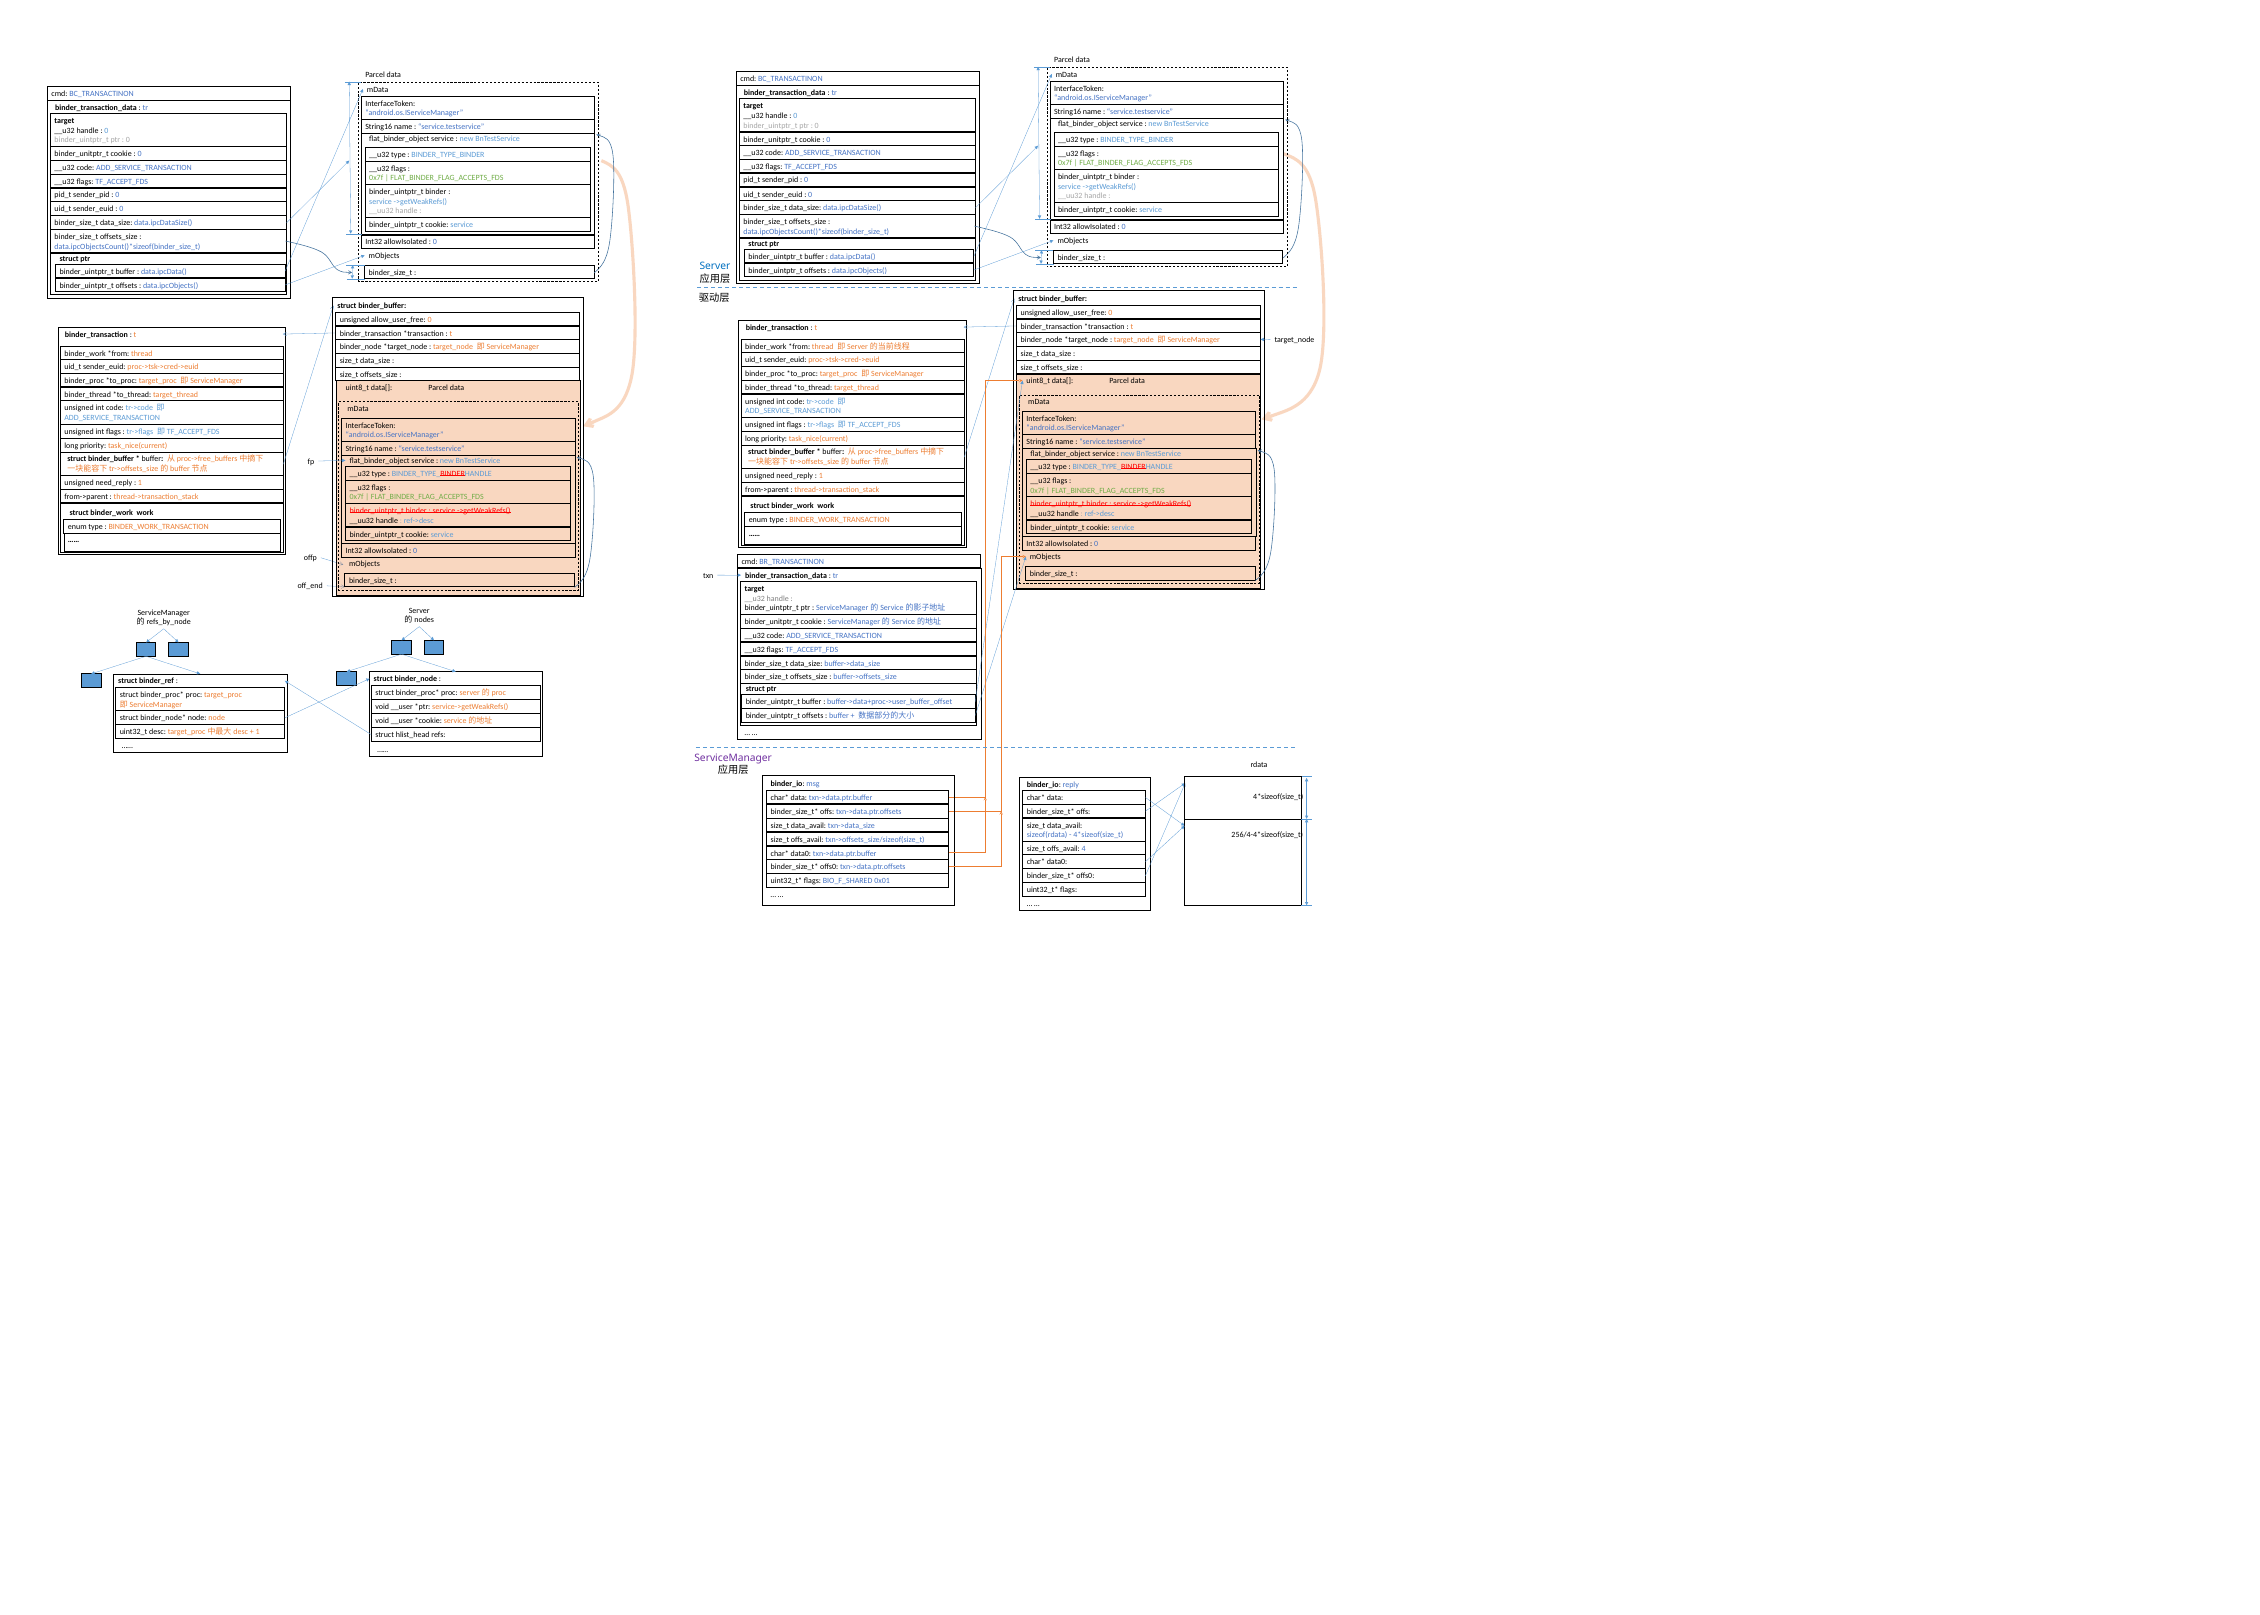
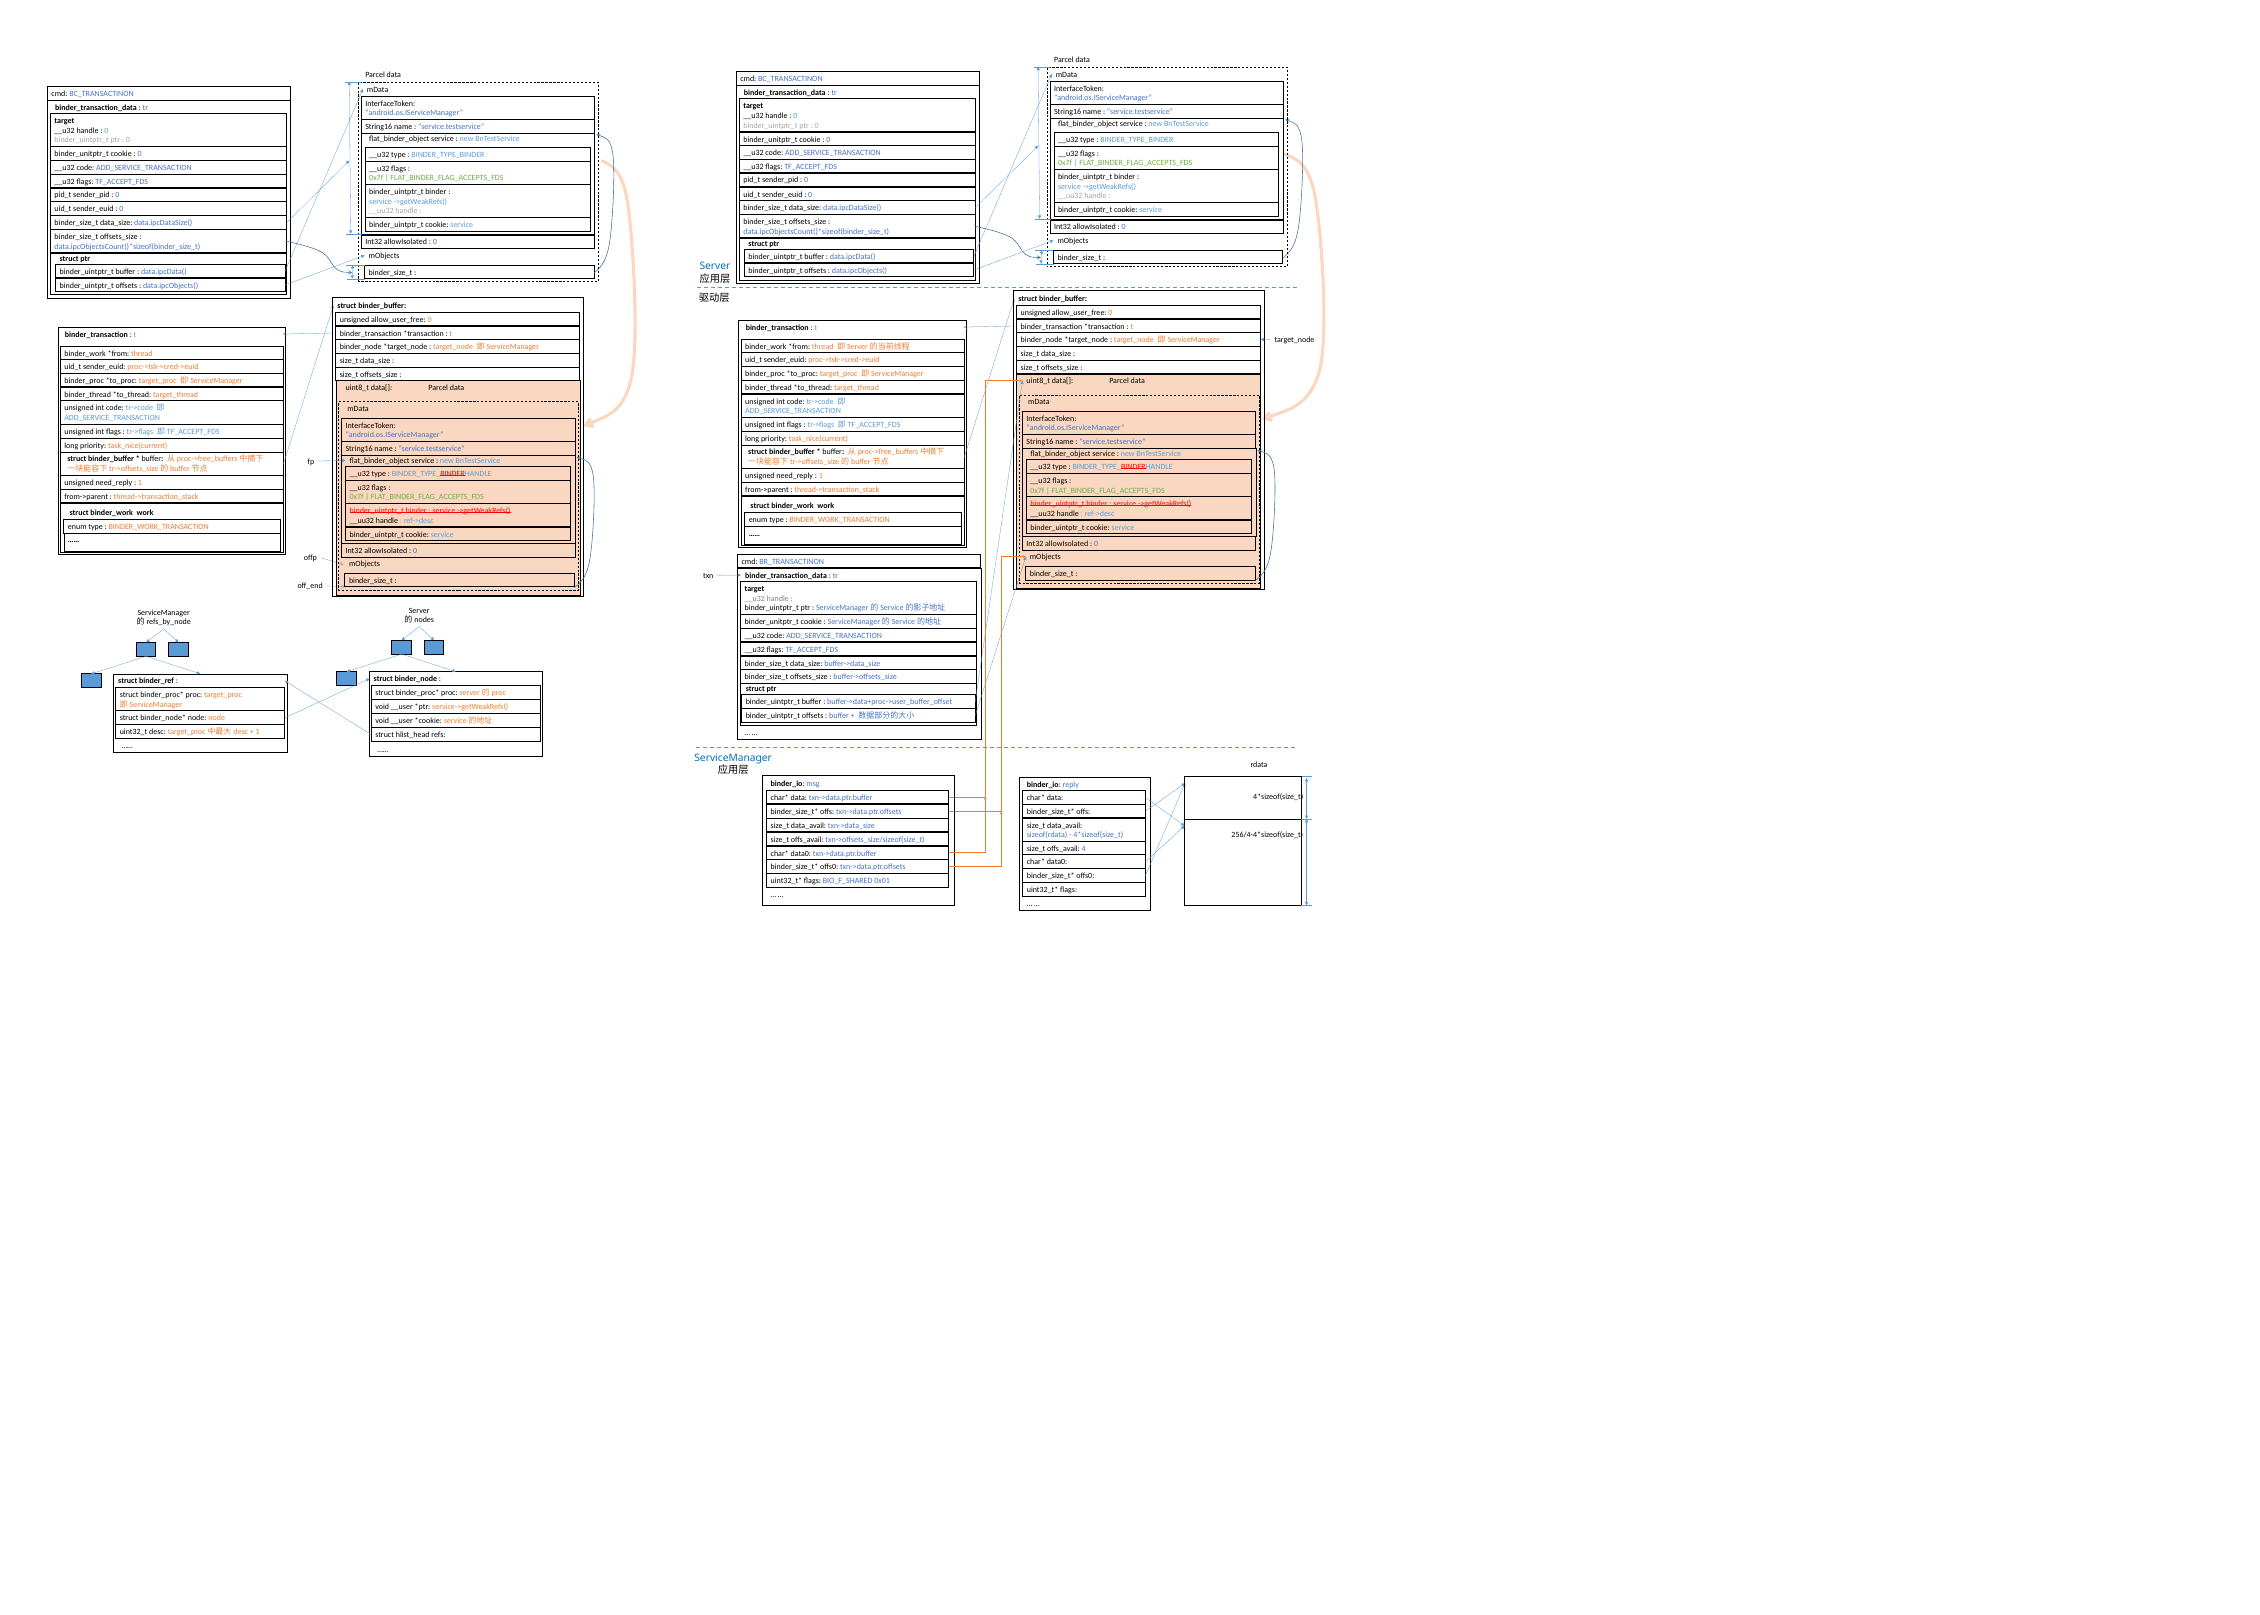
ServiceManager at (733, 758) colour: purple -> blue
